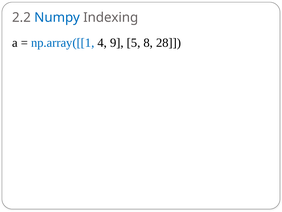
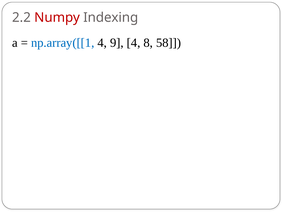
Numpy colour: blue -> red
9 5: 5 -> 4
28: 28 -> 58
